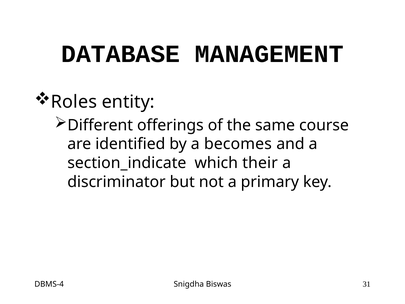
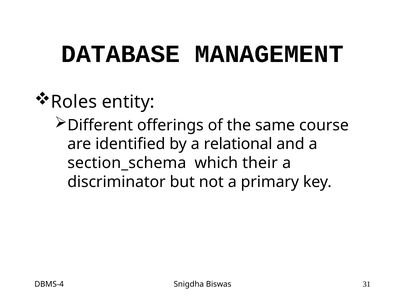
becomes: becomes -> relational
section_indicate: section_indicate -> section_schema
